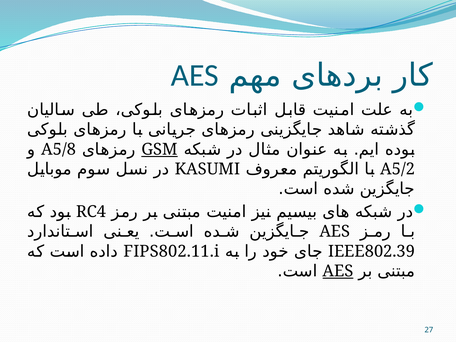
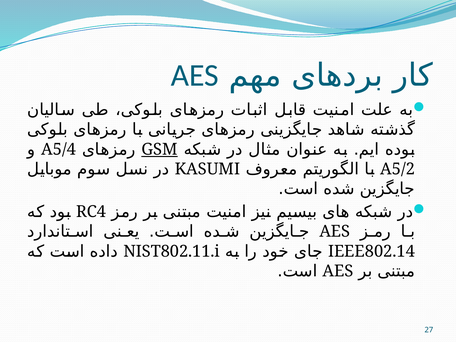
A5/8: A5/8 -> A5/4
FIPS802.11.i: FIPS802.11.i -> NIST802.11.i
IEEE802.39: IEEE802.39 -> IEEE802.14
AES at (338, 271) underline: present -> none
